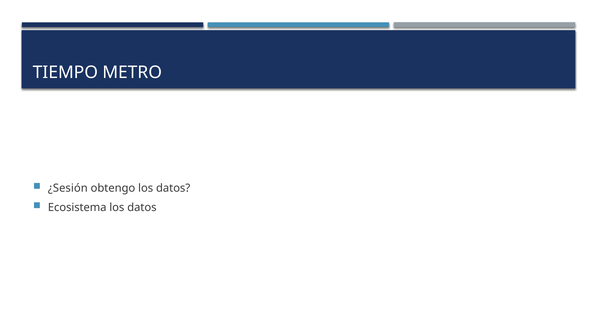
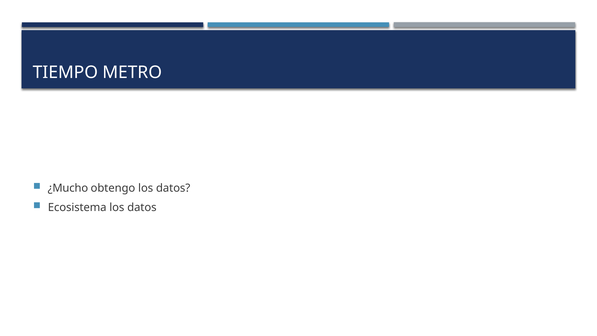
¿Sesión: ¿Sesión -> ¿Mucho
